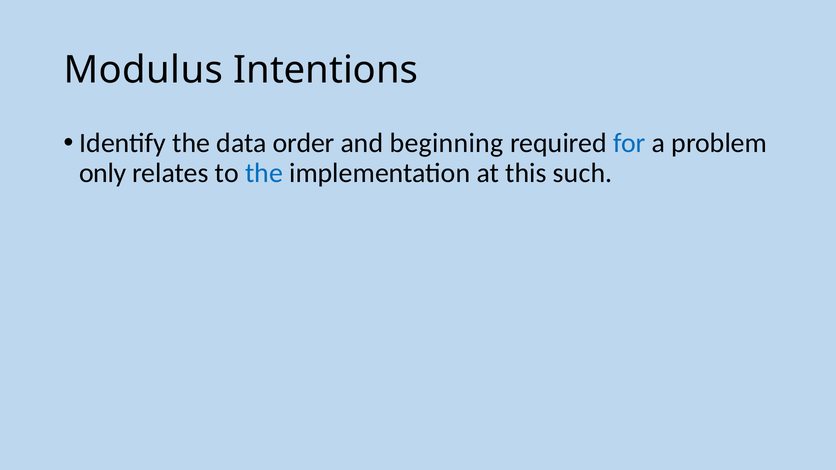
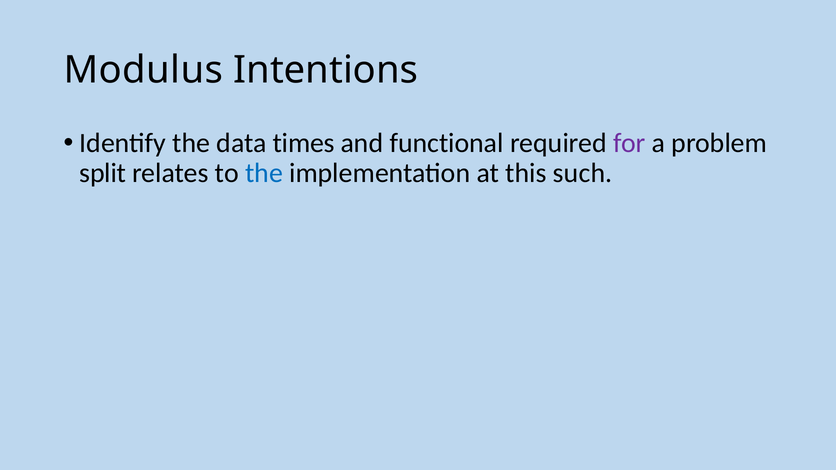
order: order -> times
beginning: beginning -> functional
for colour: blue -> purple
only: only -> split
